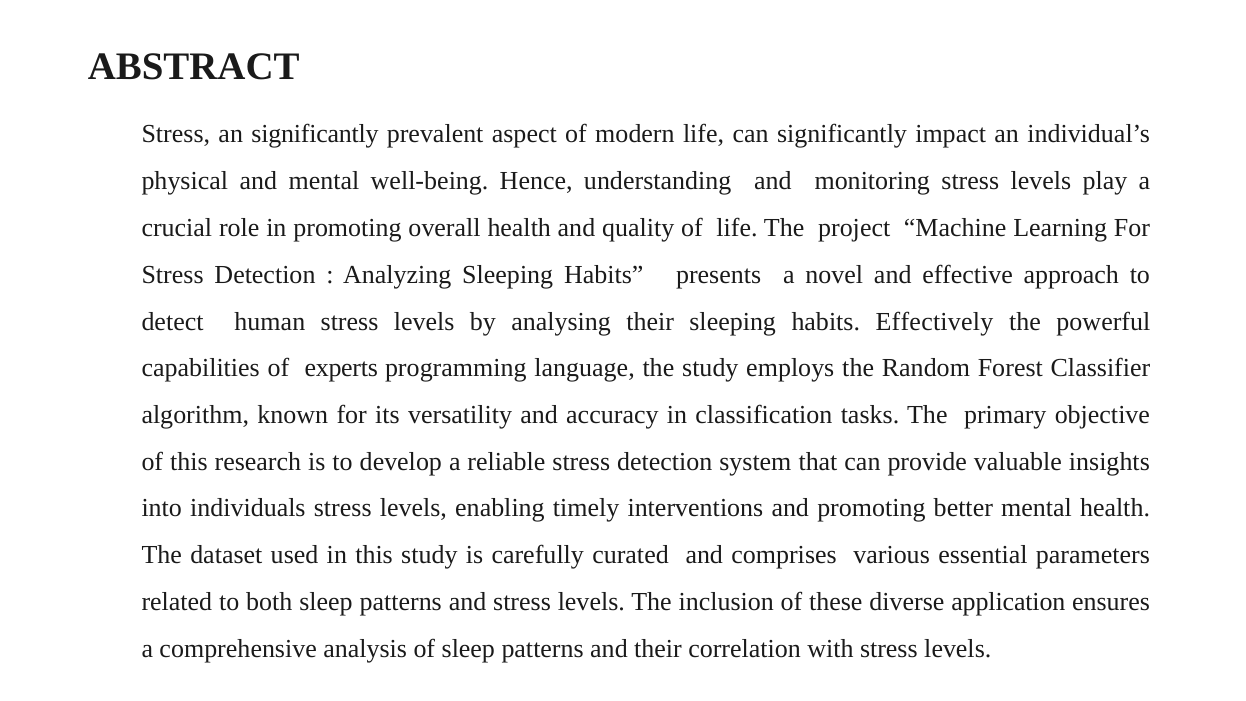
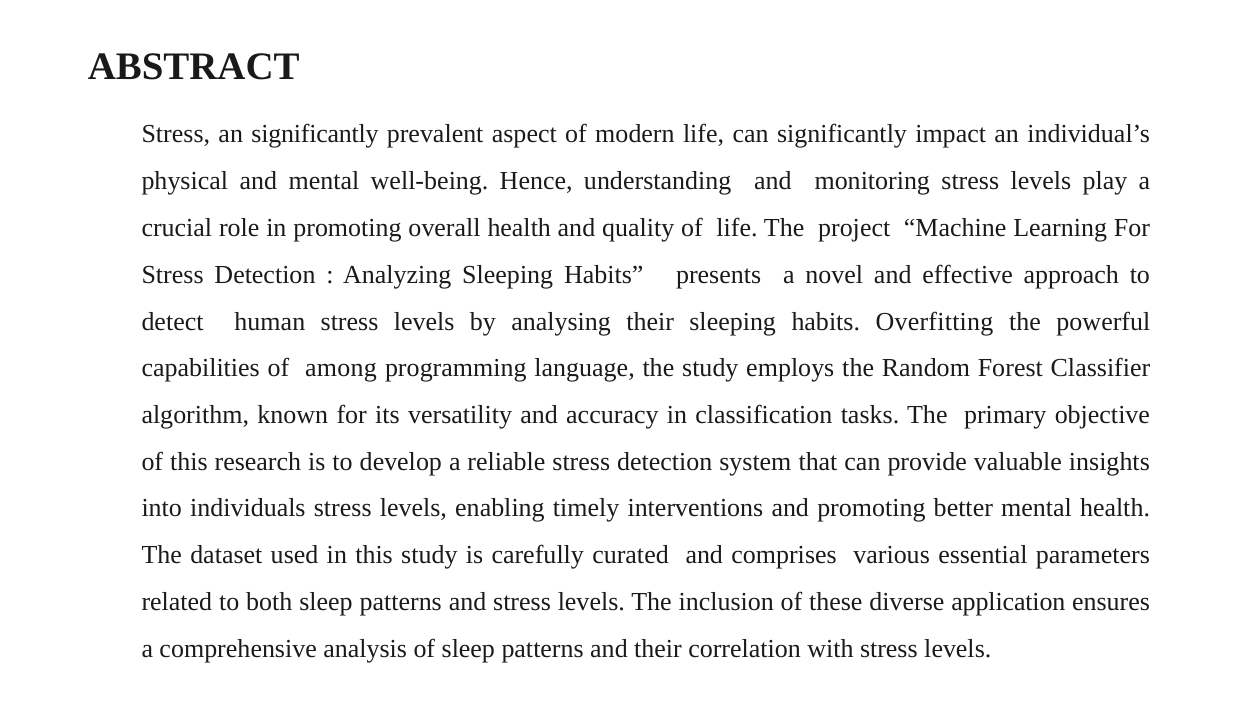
Effectively: Effectively -> Overfitting
experts: experts -> among
